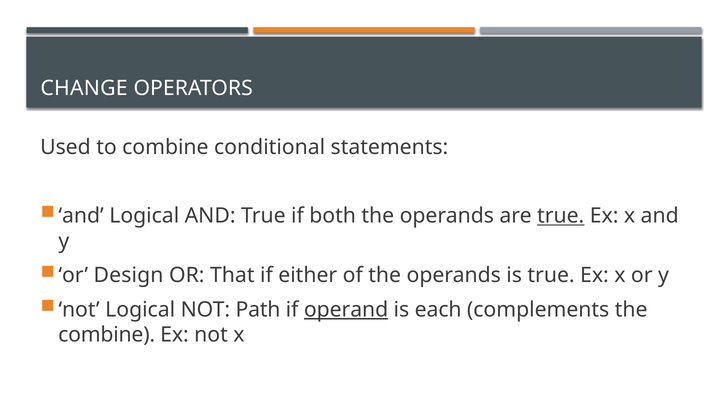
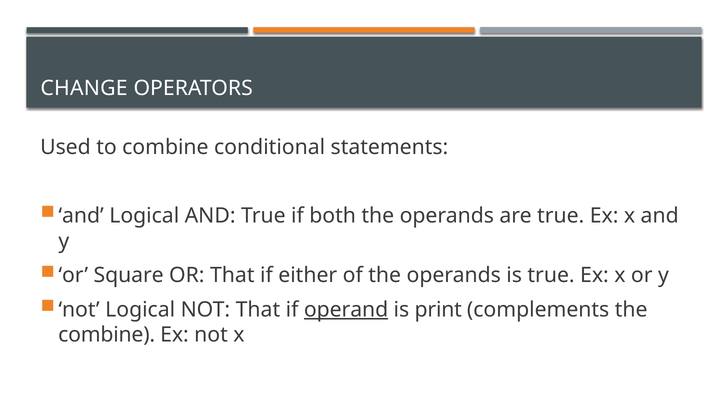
true at (561, 216) underline: present -> none
Design: Design -> Square
NOT Path: Path -> That
each: each -> print
